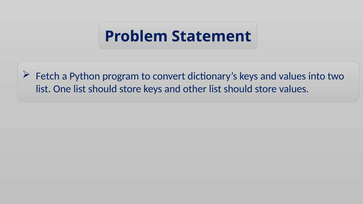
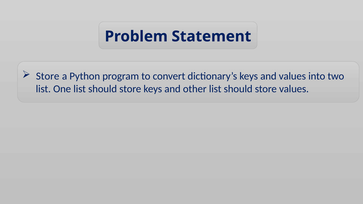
Fetch at (48, 76): Fetch -> Store
